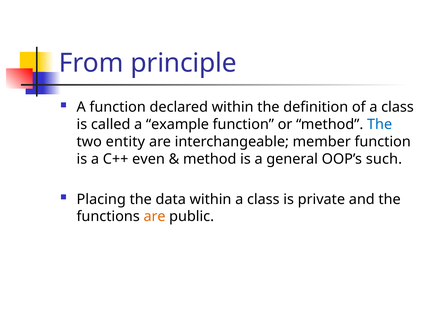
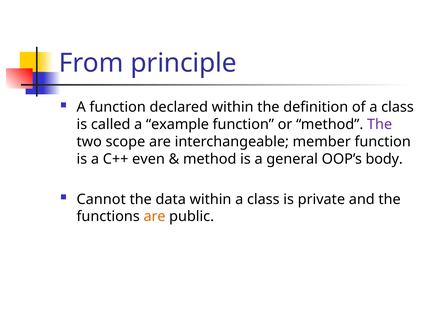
The at (380, 125) colour: blue -> purple
entity: entity -> scope
such: such -> body
Placing: Placing -> Cannot
